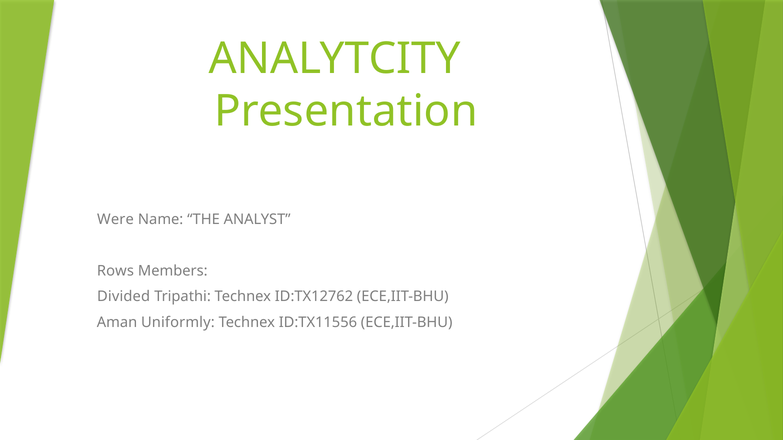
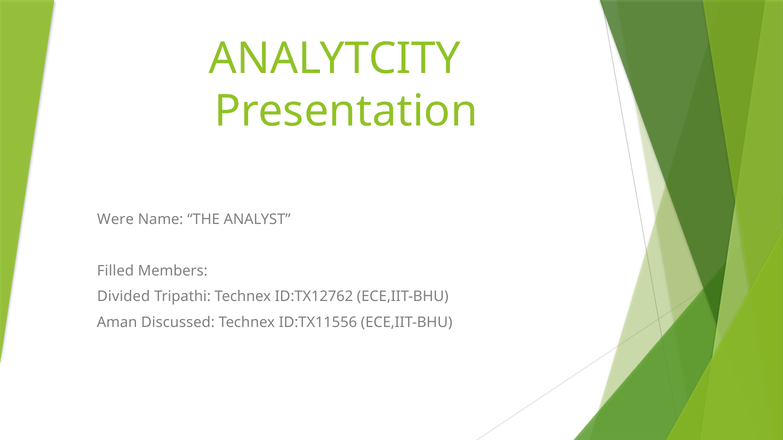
Rows: Rows -> Filled
Uniformly: Uniformly -> Discussed
